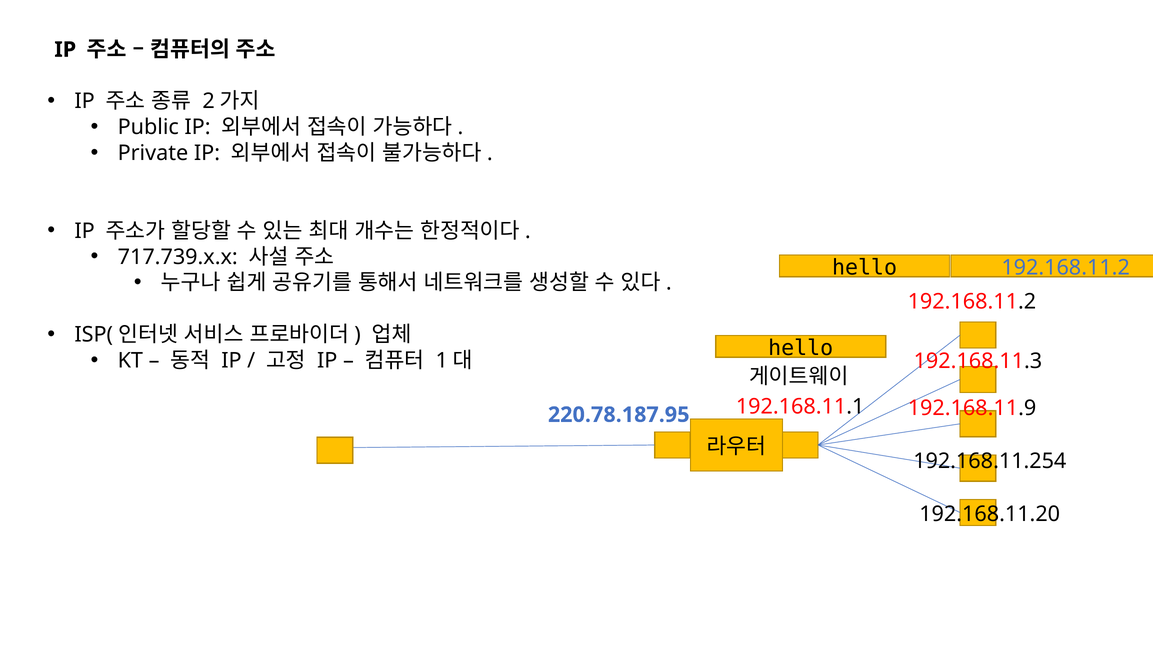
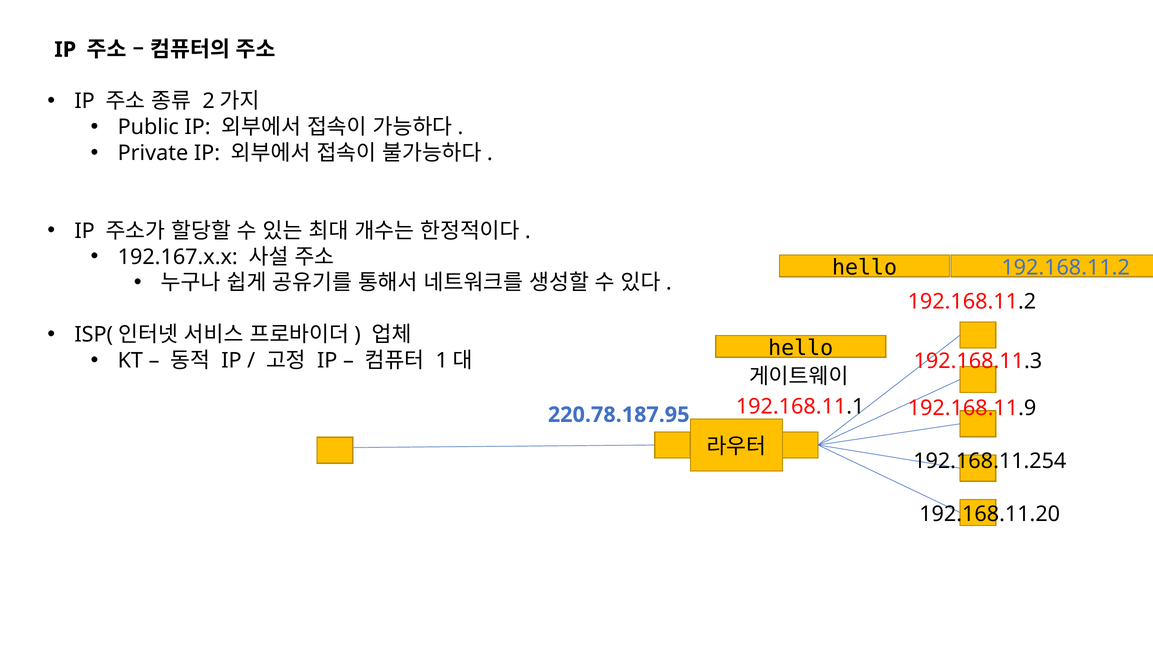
717.739.x.x: 717.739.x.x -> 192.167.x.x
